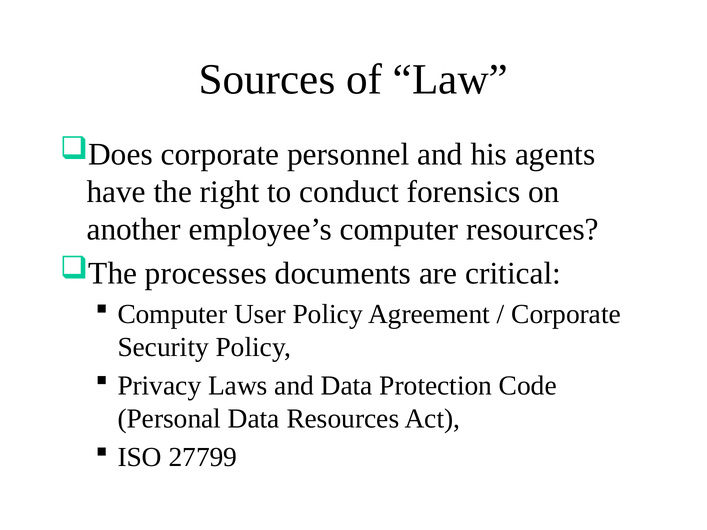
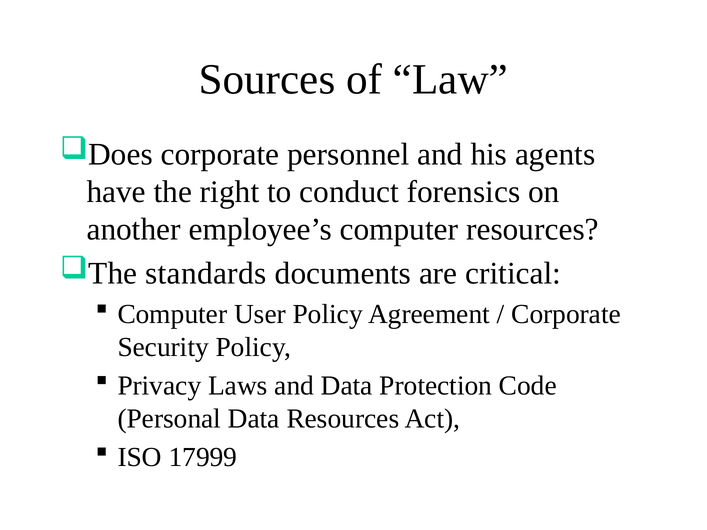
processes: processes -> standards
27799: 27799 -> 17999
